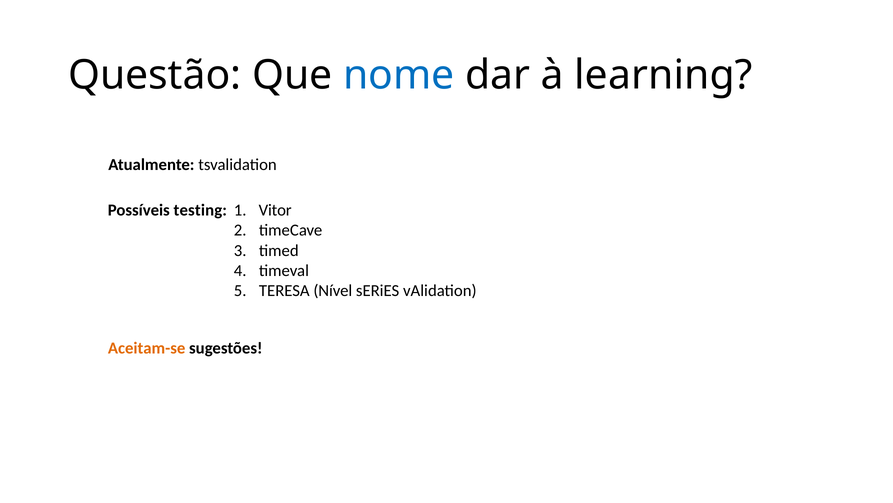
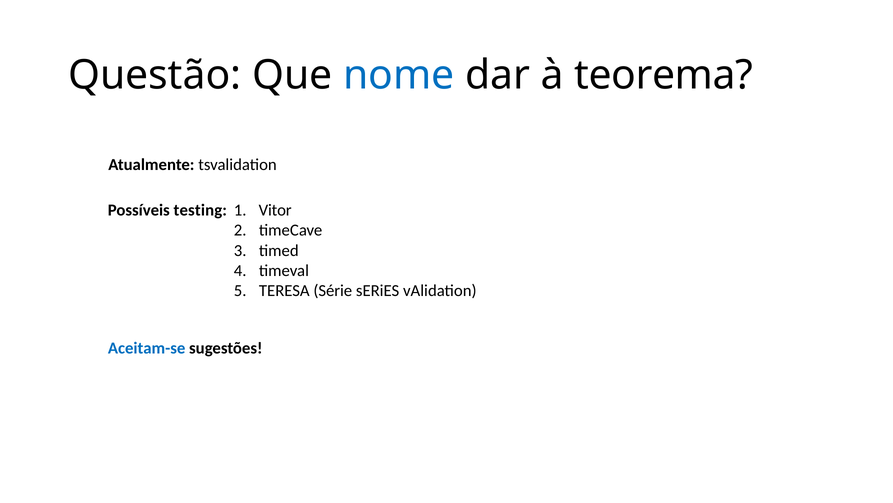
learning: learning -> teorema
Nível: Nível -> Série
Aceitam-se colour: orange -> blue
